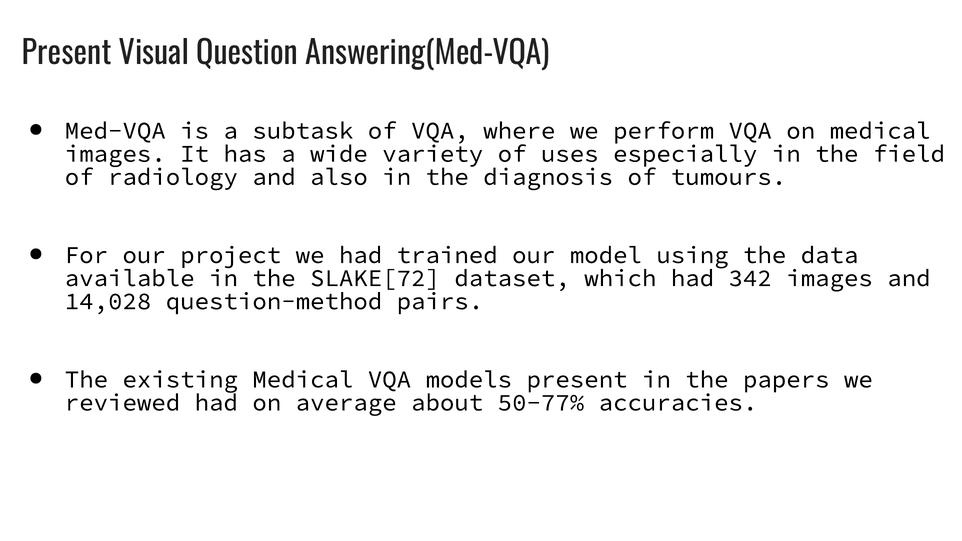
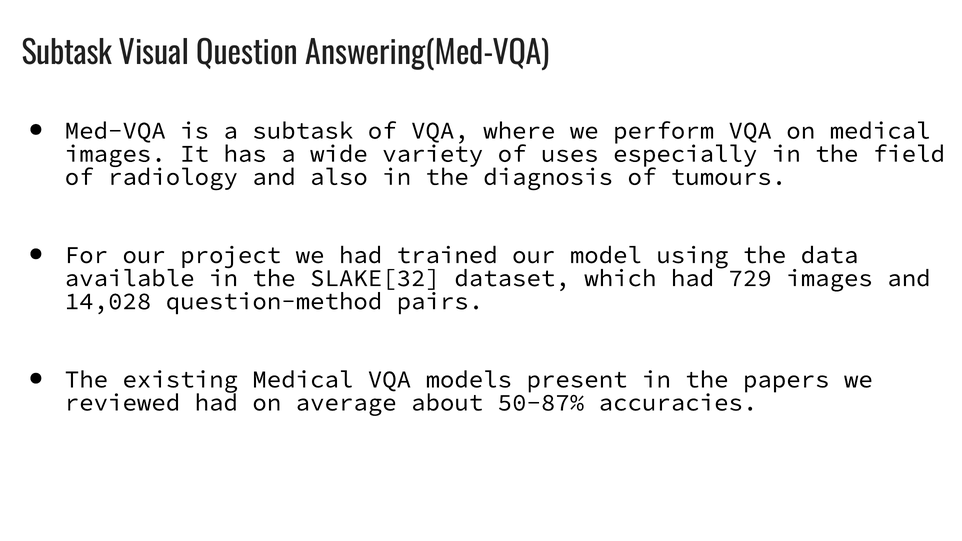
Present at (67, 54): Present -> Subtask
SLAKE[72: SLAKE[72 -> SLAKE[32
342: 342 -> 729
50-77%: 50-77% -> 50-87%
